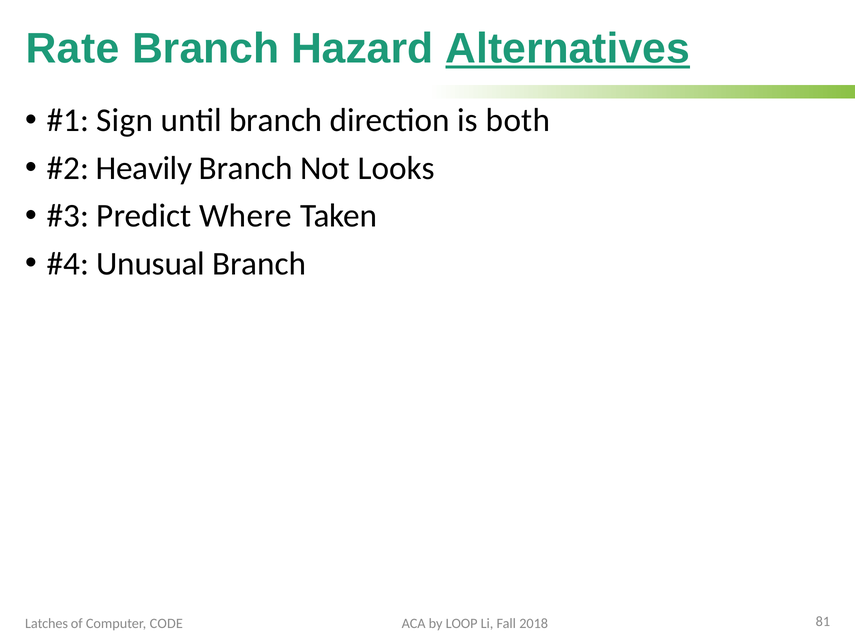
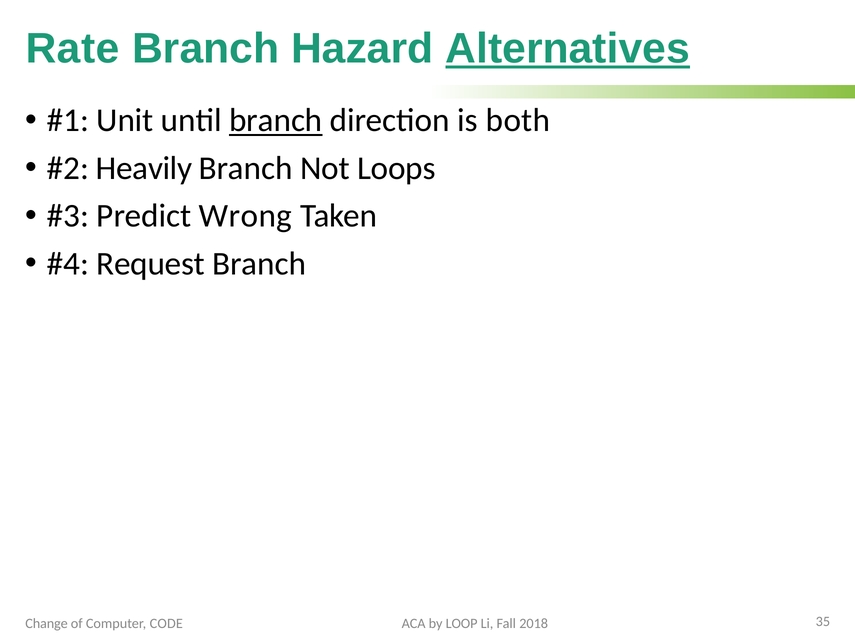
Sign: Sign -> Unit
branch at (276, 121) underline: none -> present
Looks: Looks -> Loops
Where: Where -> Wrong
Unusual: Unusual -> Request
Latches: Latches -> Change
81: 81 -> 35
